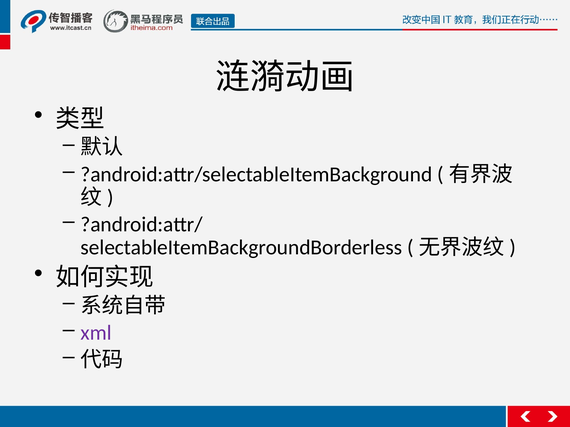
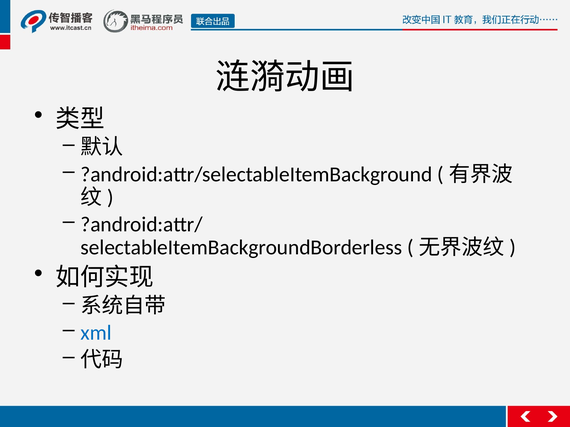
xml colour: purple -> blue
